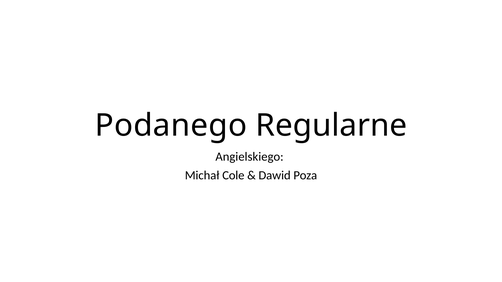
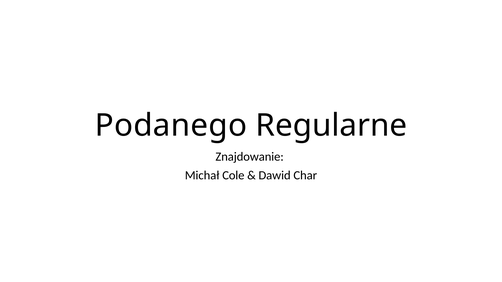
Angielskiego: Angielskiego -> Znajdowanie
Poza: Poza -> Char
